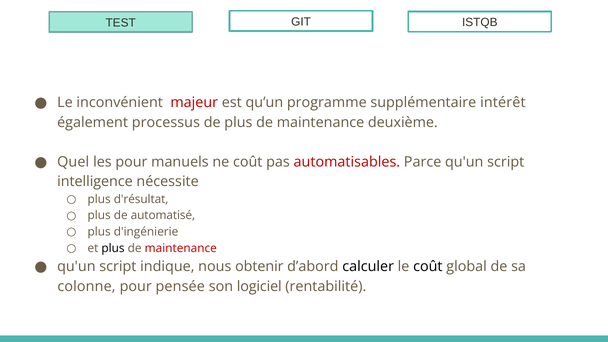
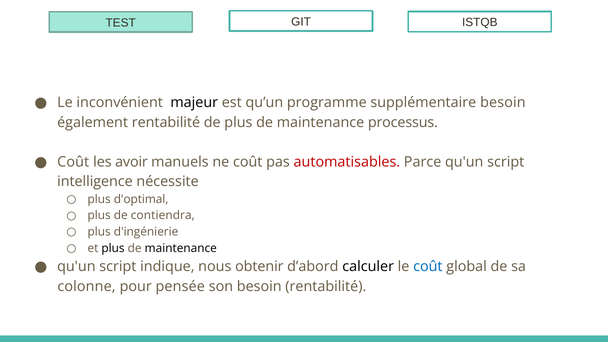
majeur colour: red -> black
supplémentaire intérêt: intérêt -> besoin
également processus: processus -> rentabilité
deuxième: deuxième -> processus
Quel at (73, 162): Quel -> Coût
les pour: pour -> avoir
d'résultat: d'résultat -> d'optimal
automatisé: automatisé -> contiendra
maintenance at (181, 248) colour: red -> black
coût at (428, 267) colour: black -> blue
son logiciel: logiciel -> besoin
